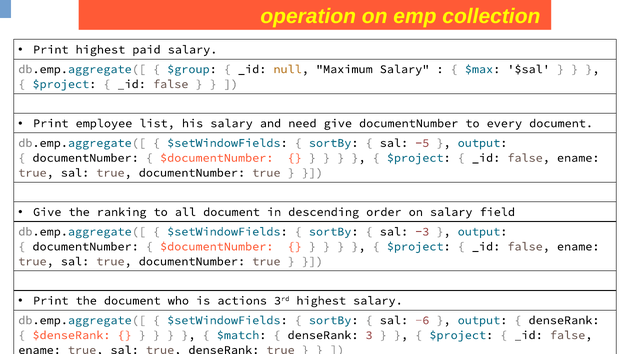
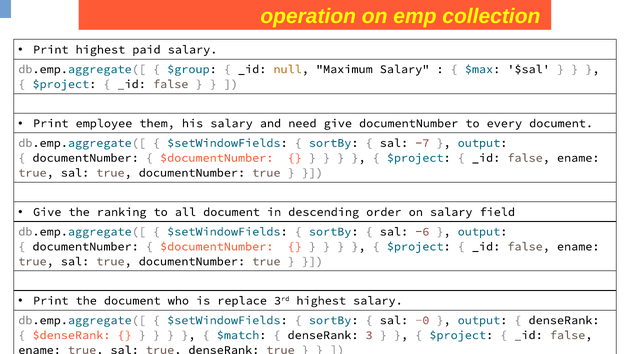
list: list -> them
-5: -5 -> -7
-3: -3 -> -6
actions: actions -> replace
-6: -6 -> -0
